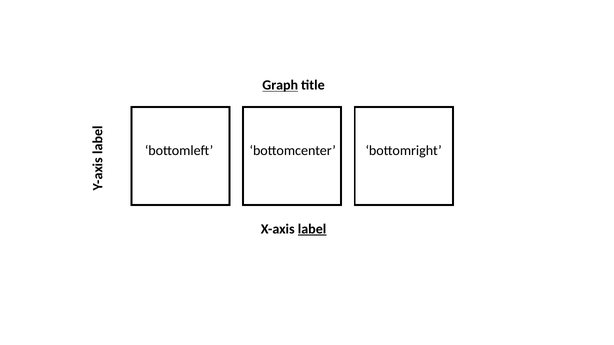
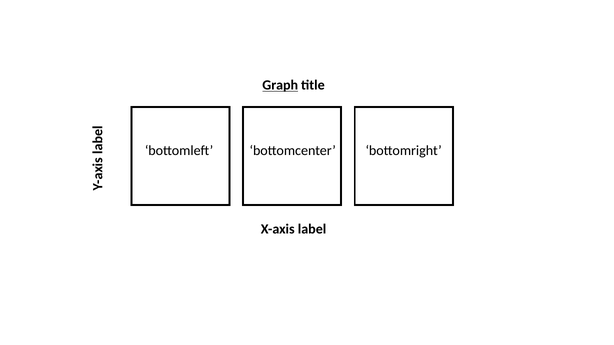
label underline: present -> none
